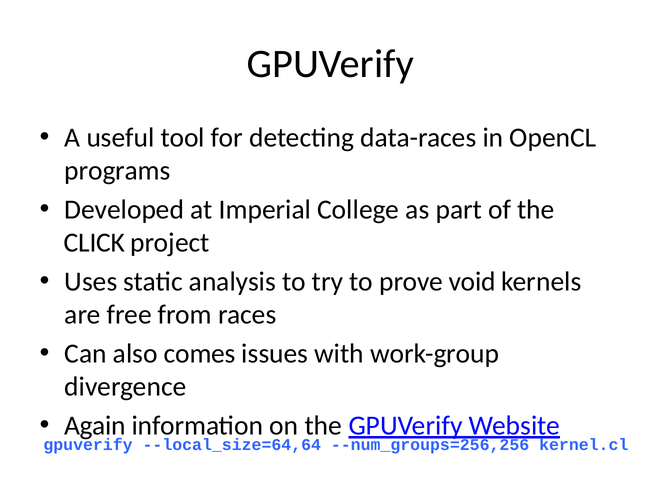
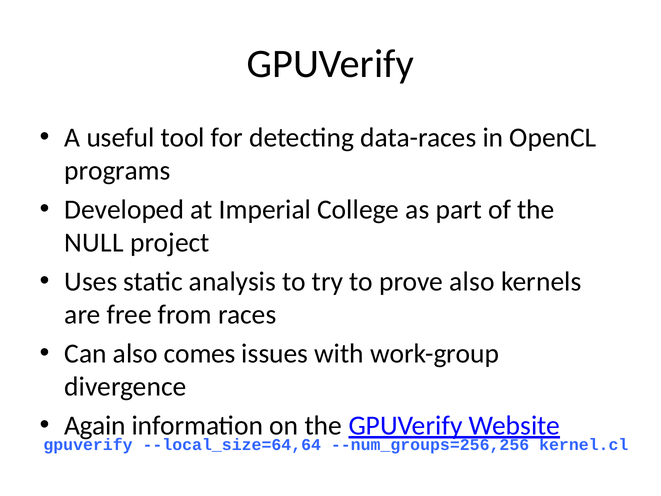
CLICK: CLICK -> NULL
prove void: void -> also
